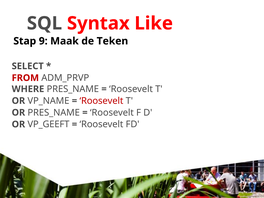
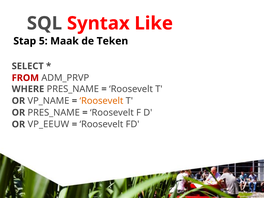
9: 9 -> 5
Roosevelt at (101, 101) colour: red -> orange
VP_GEEFT: VP_GEEFT -> VP_EEUW
